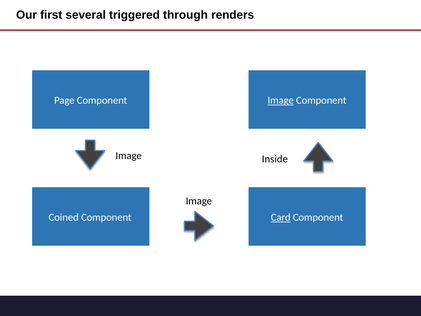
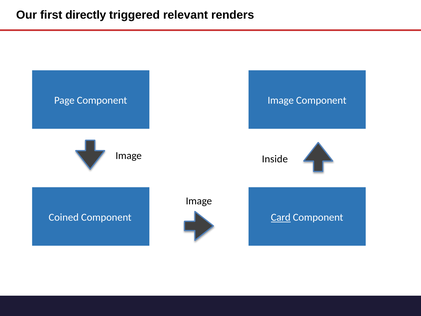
several: several -> directly
through: through -> relevant
Image at (281, 100) underline: present -> none
